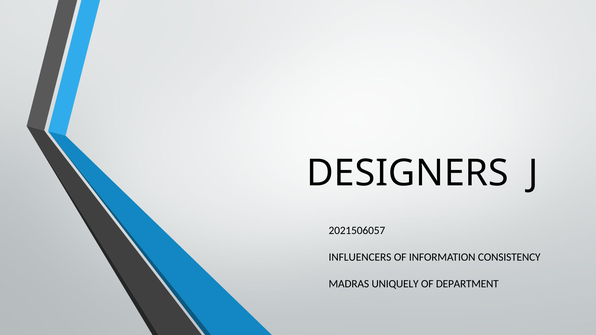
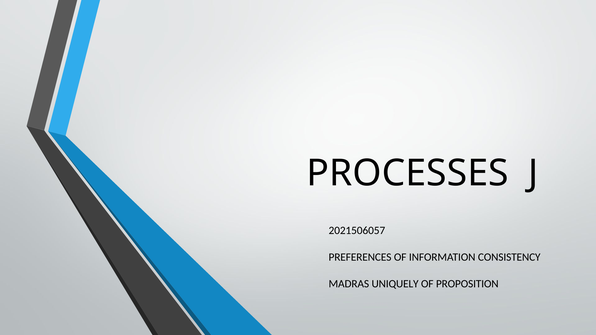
DESIGNERS: DESIGNERS -> PROCESSES
INFLUENCERS: INFLUENCERS -> PREFERENCES
DEPARTMENT: DEPARTMENT -> PROPOSITION
